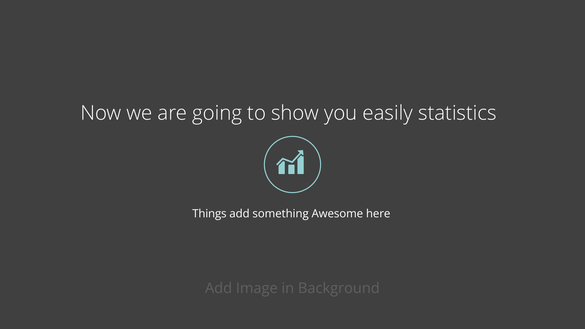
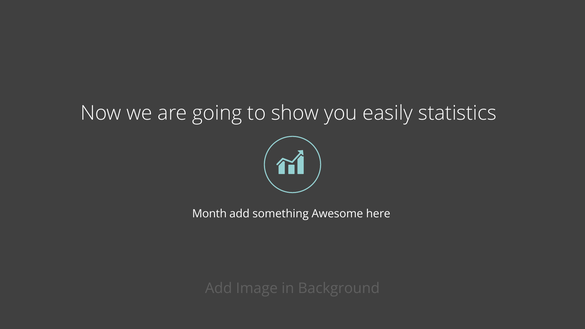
Things: Things -> Month
